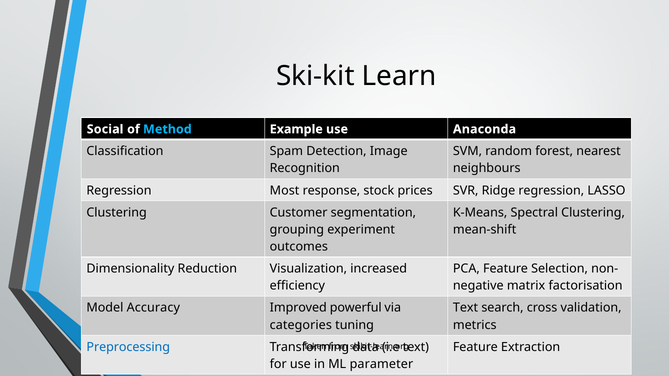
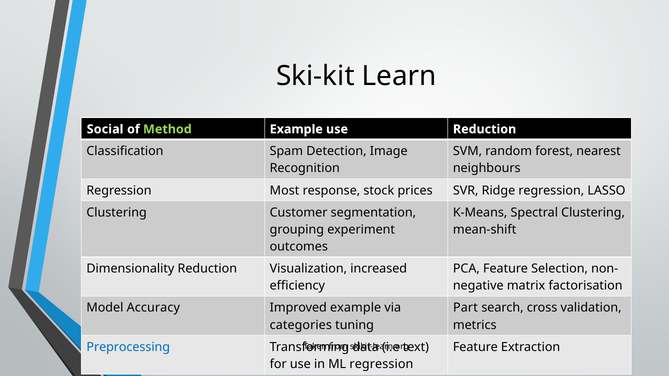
Method colour: light blue -> light green
use Anaconda: Anaconda -> Reduction
Improved powerful: powerful -> example
Text at (466, 308): Text -> Part
ML parameter: parameter -> regression
